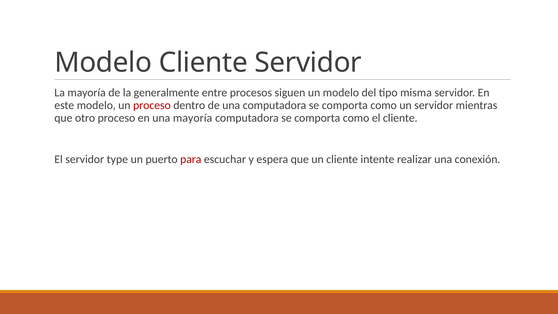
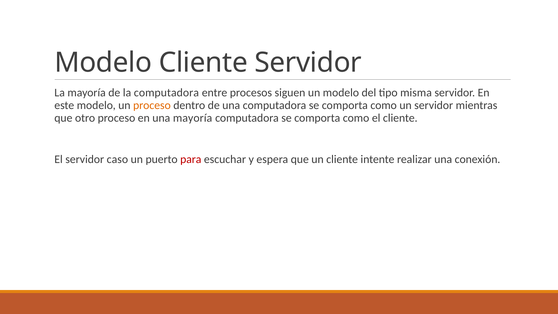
la generalmente: generalmente -> computadora
proceso at (152, 105) colour: red -> orange
type: type -> caso
